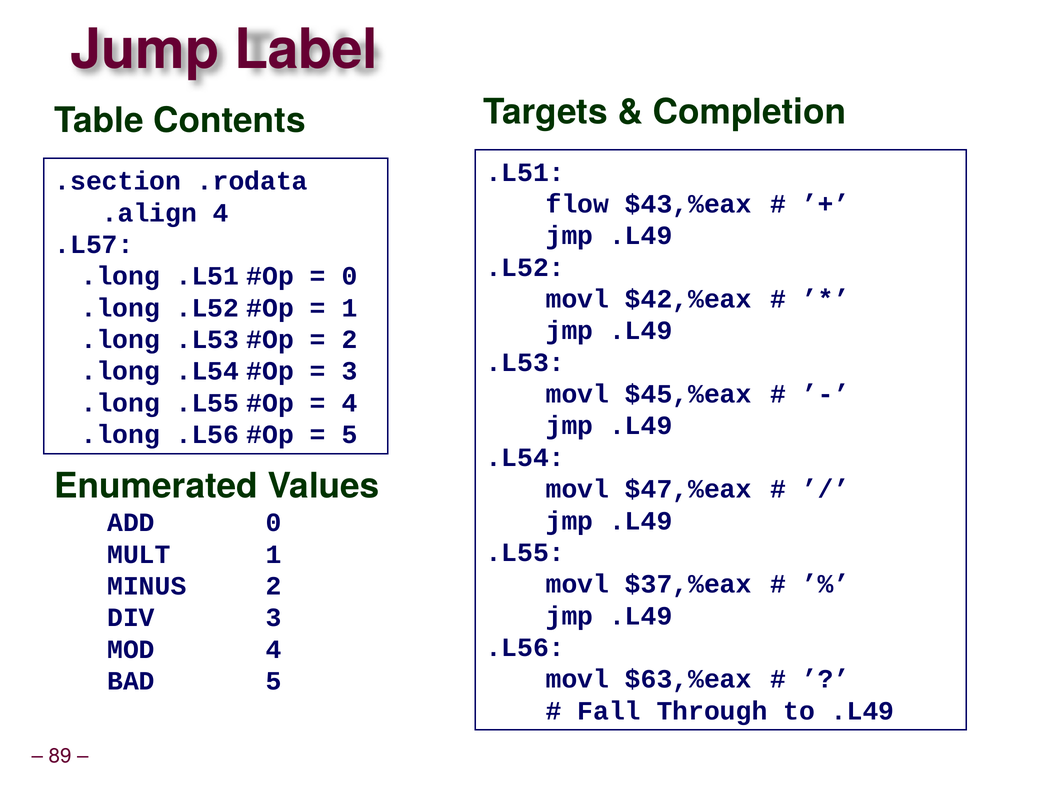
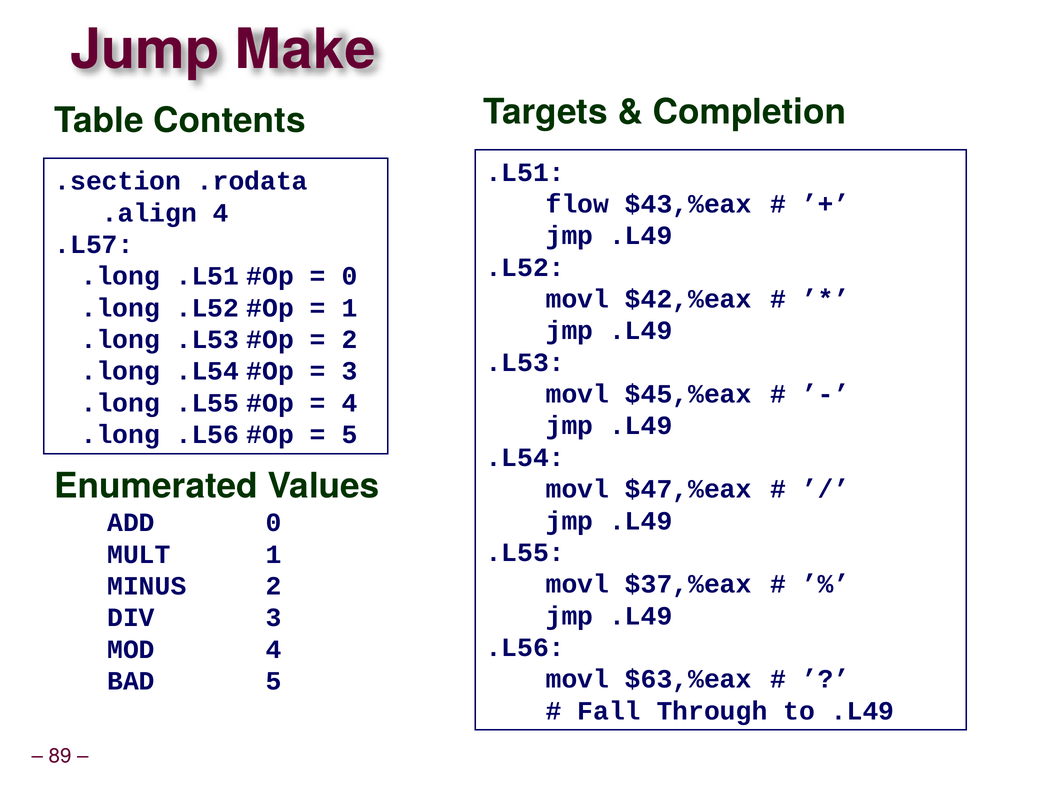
Label: Label -> Make
